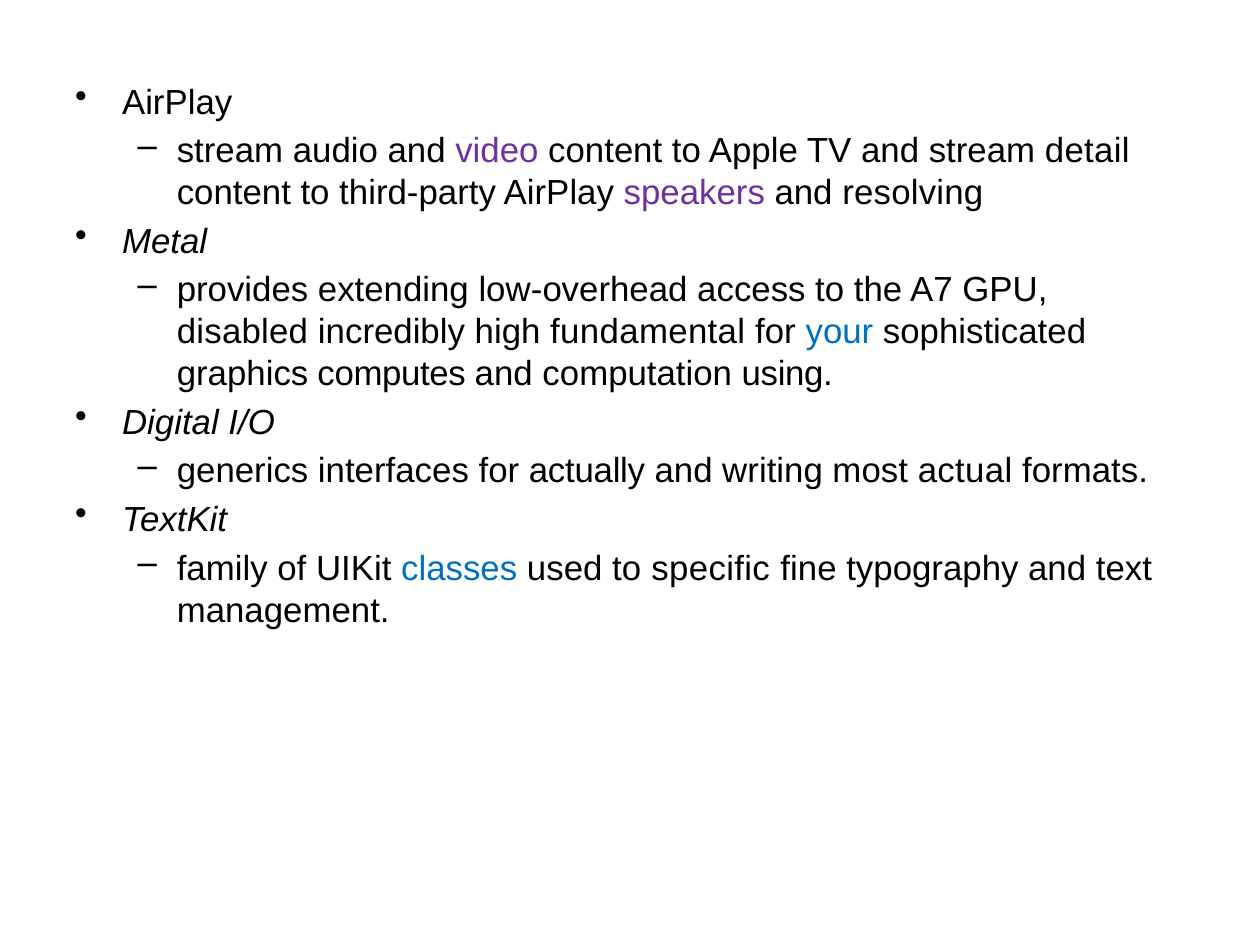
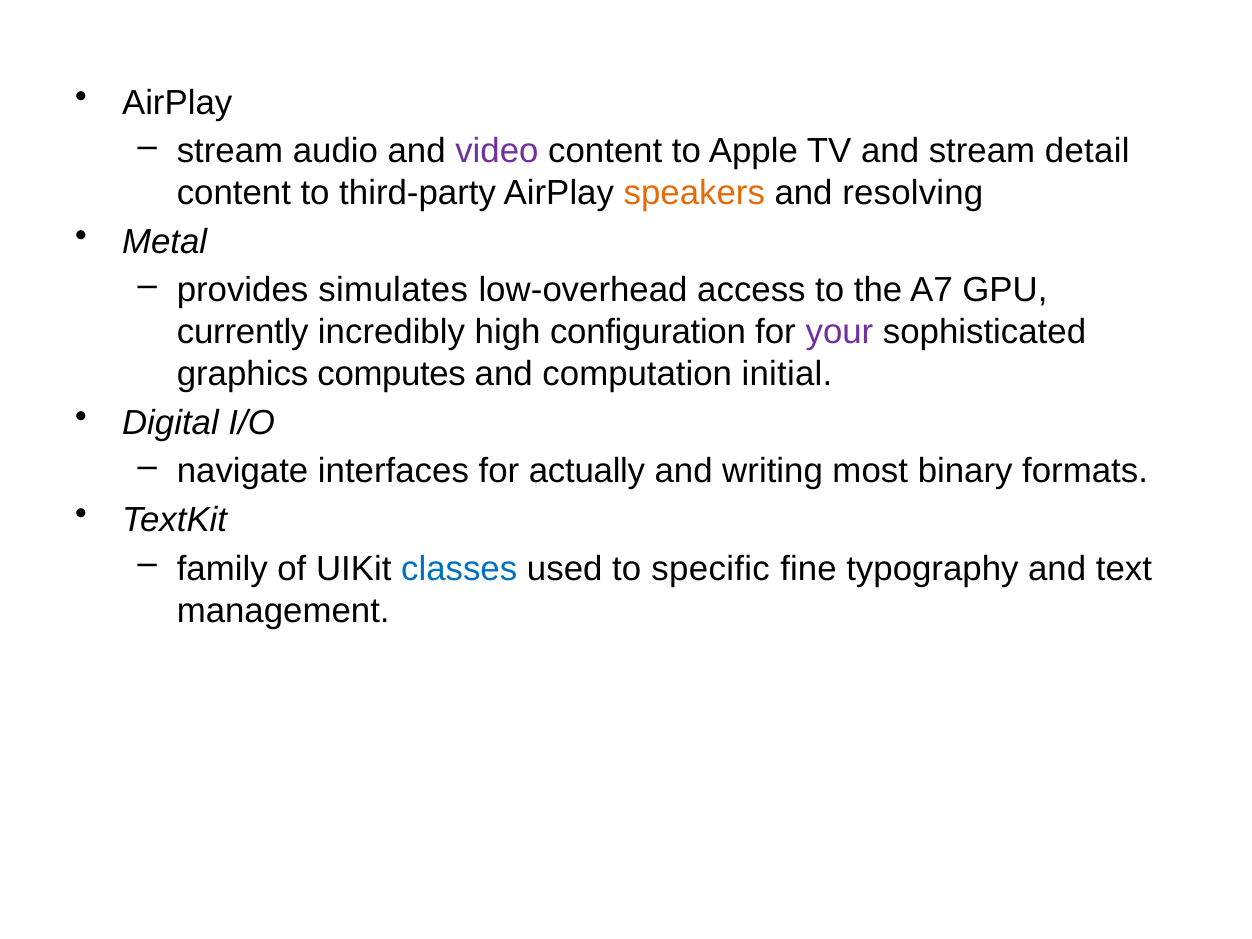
speakers colour: purple -> orange
extending: extending -> simulates
disabled: disabled -> currently
fundamental: fundamental -> configuration
your colour: blue -> purple
using: using -> initial
generics: generics -> navigate
actual: actual -> binary
